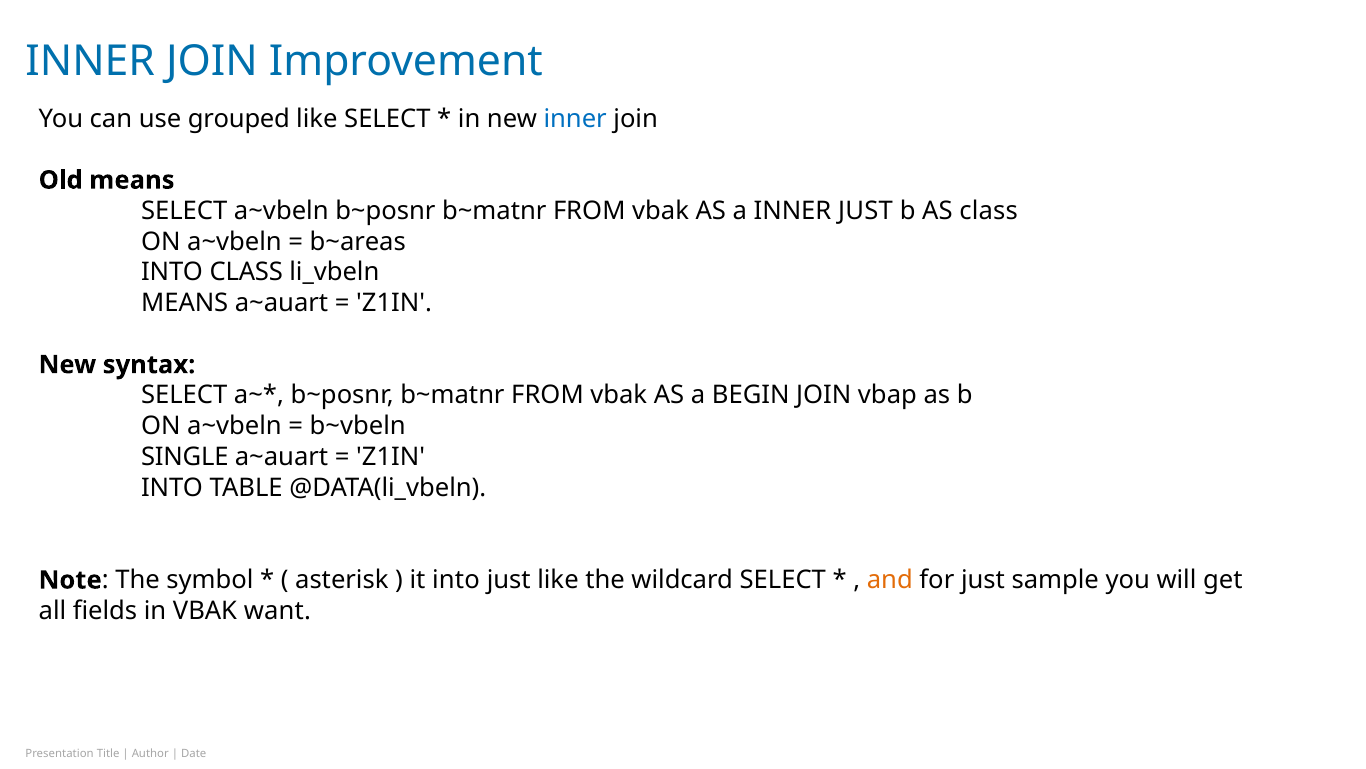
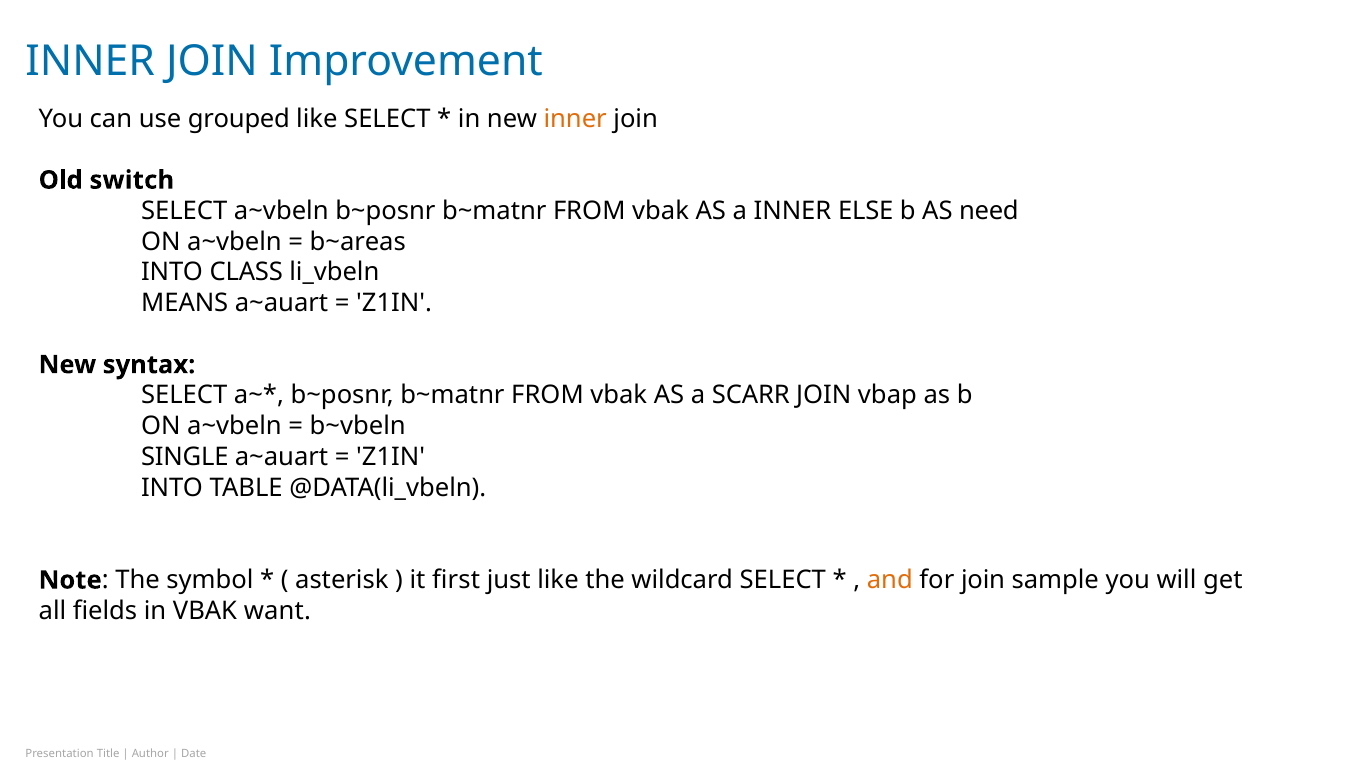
inner at (575, 119) colour: blue -> orange
Old means: means -> switch
INNER JUST: JUST -> ELSE
AS class: class -> need
BEGIN: BEGIN -> SCARR
it into: into -> first
for just: just -> join
